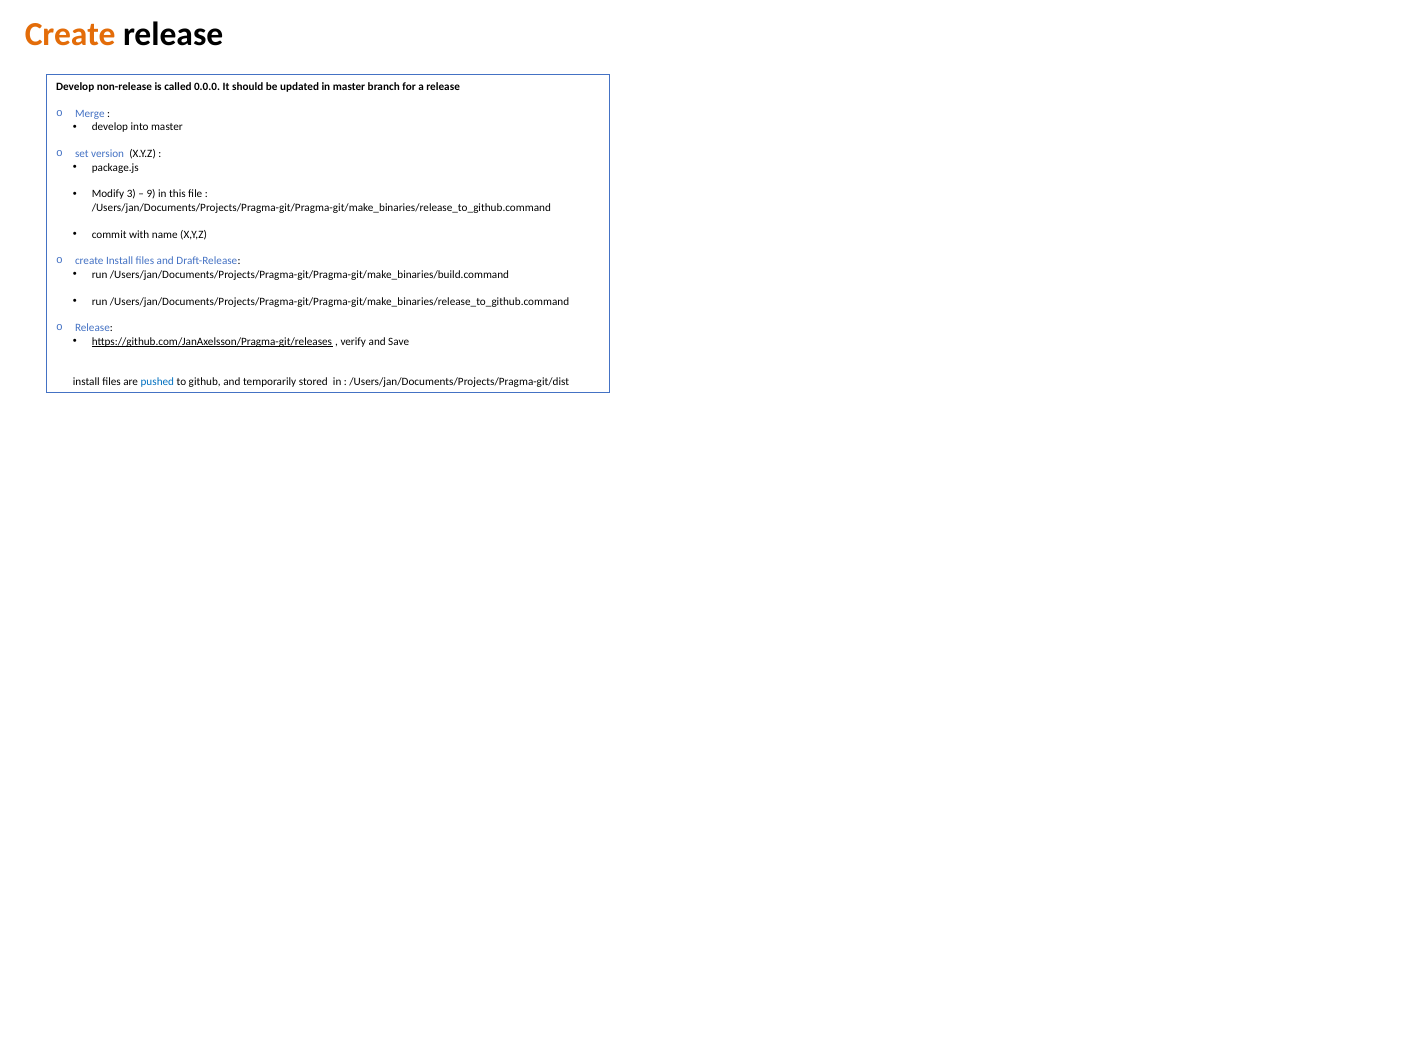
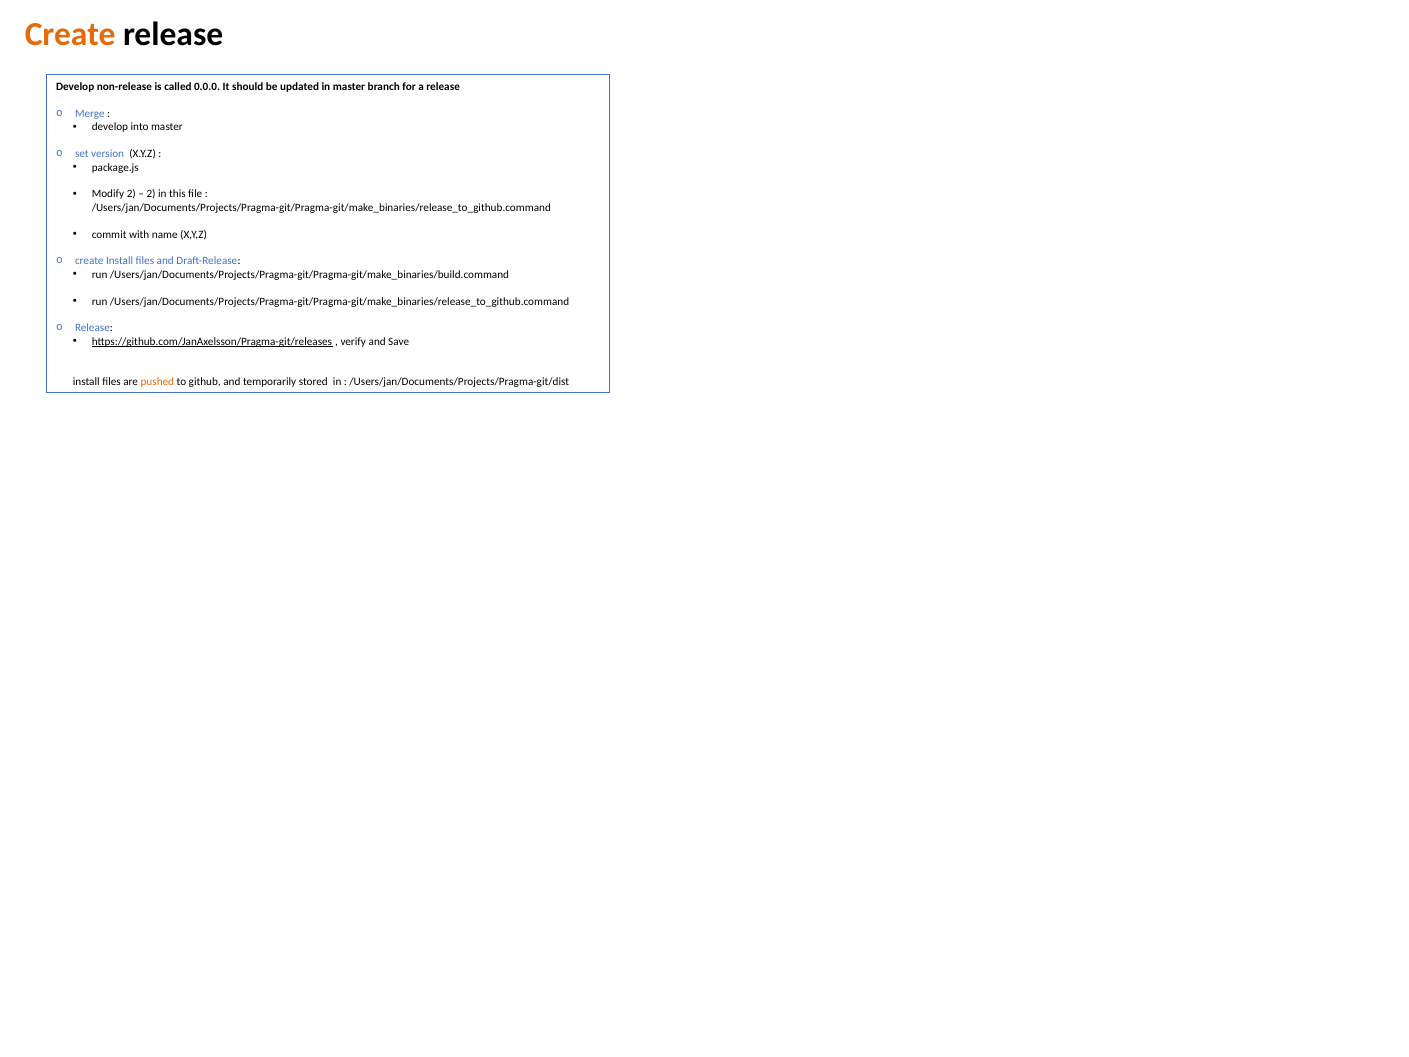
Modify 3: 3 -> 2
9 at (151, 194): 9 -> 2
pushed colour: blue -> orange
